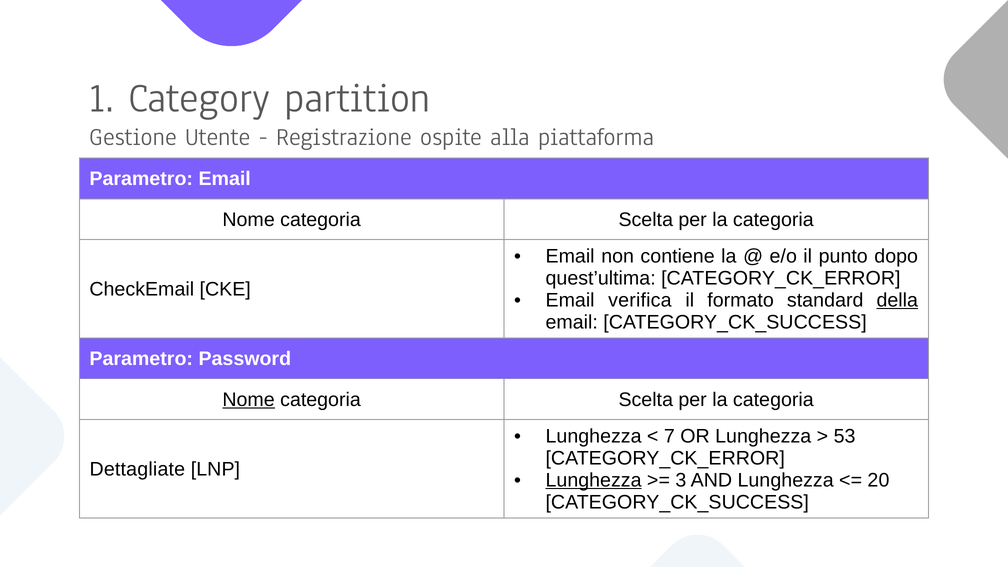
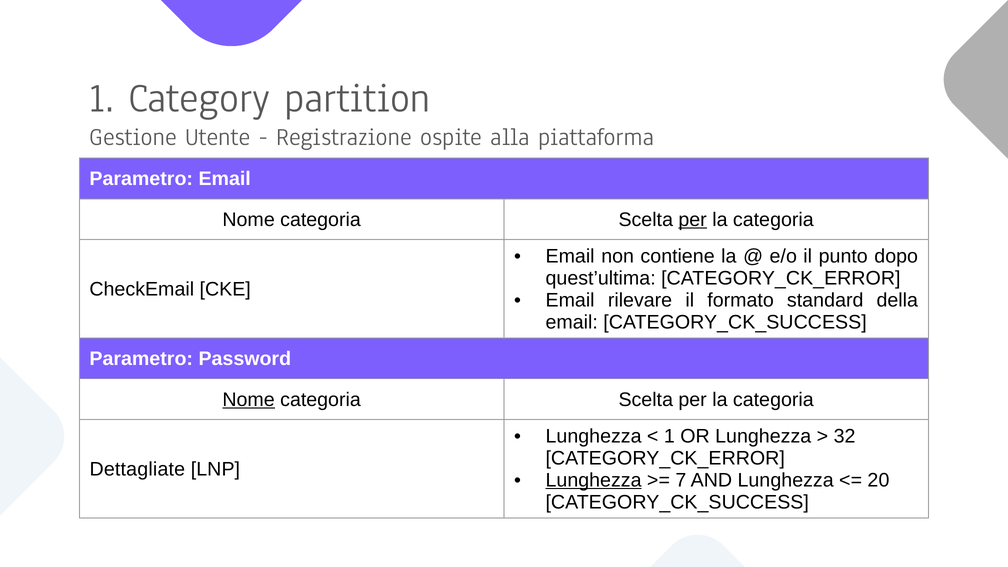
per at (693, 220) underline: none -> present
verifica: verifica -> rilevare
della underline: present -> none
7 at (669, 436): 7 -> 1
53: 53 -> 32
3: 3 -> 7
